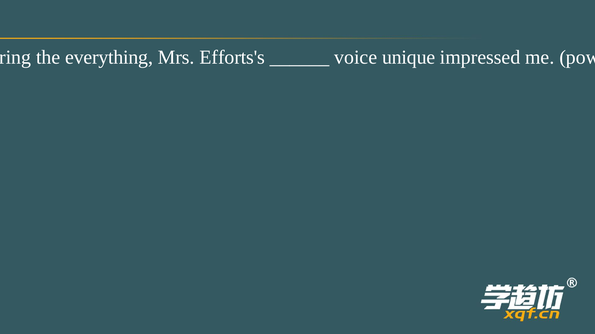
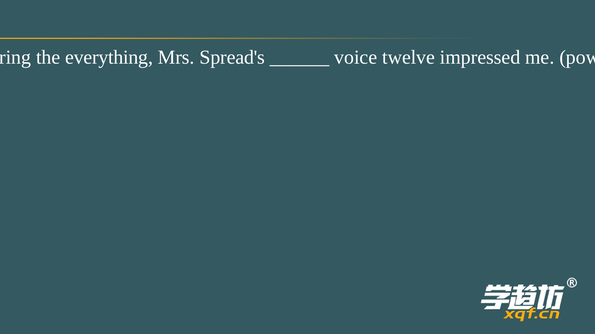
Efforts's: Efforts's -> Spread's
unique: unique -> twelve
